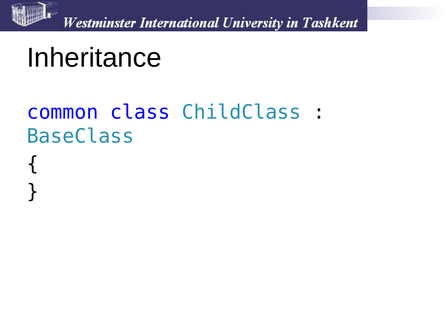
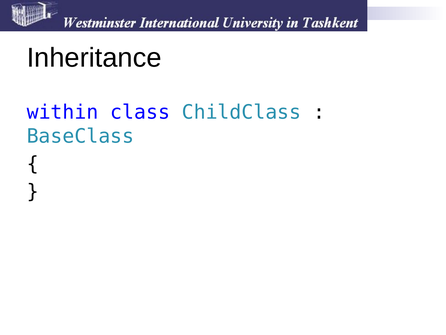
common: common -> within
